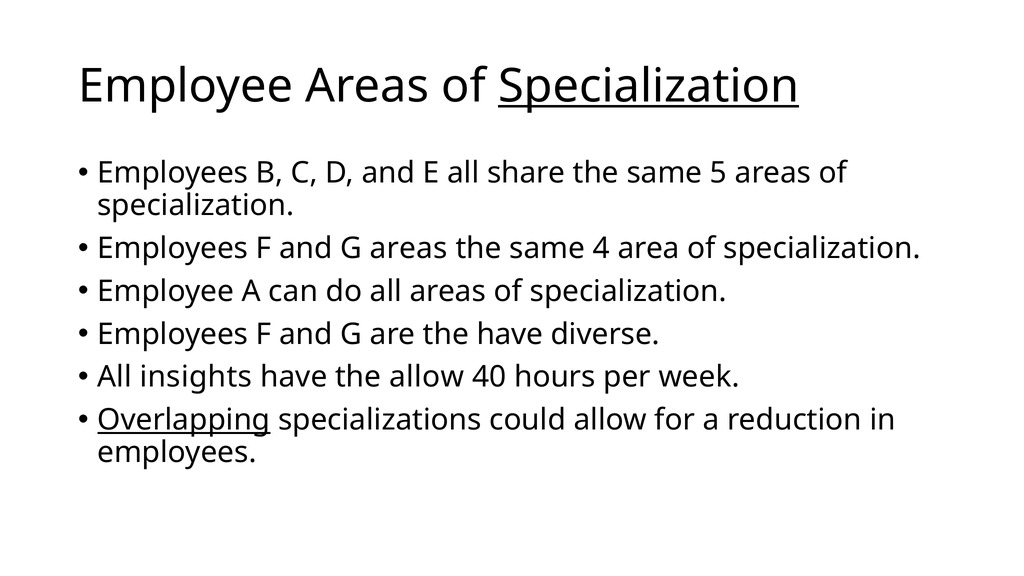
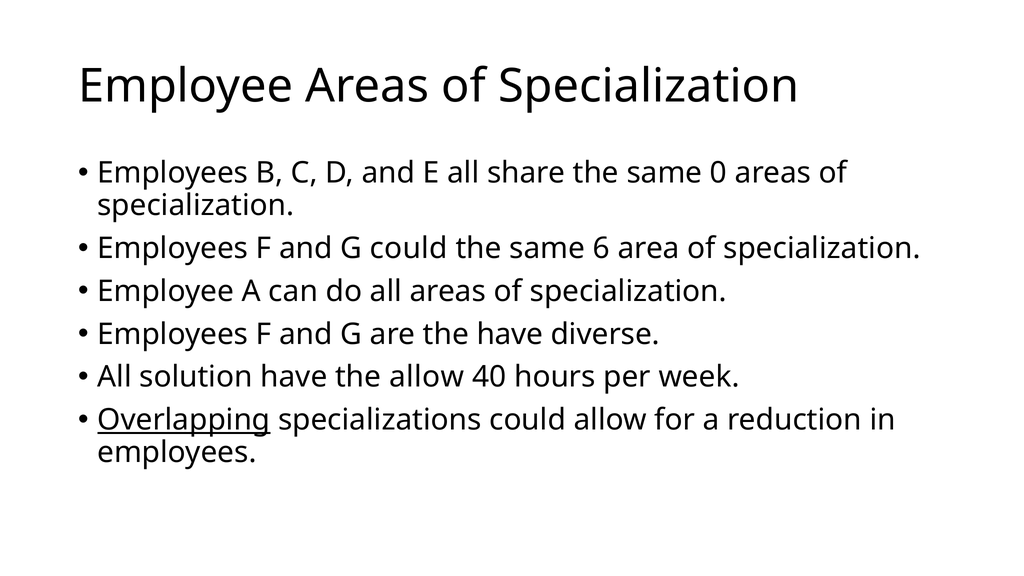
Specialization at (649, 86) underline: present -> none
5: 5 -> 0
G areas: areas -> could
4: 4 -> 6
insights: insights -> solution
